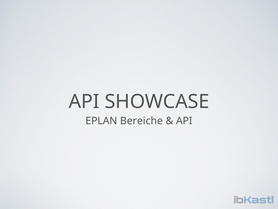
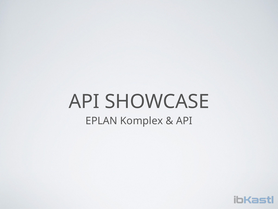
Bereiche: Bereiche -> Komplex
